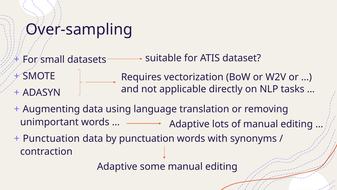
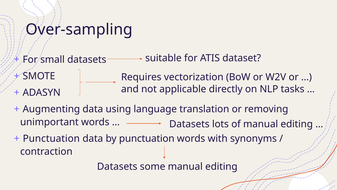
Adaptive at (189, 124): Adaptive -> Datasets
Adaptive at (117, 166): Adaptive -> Datasets
